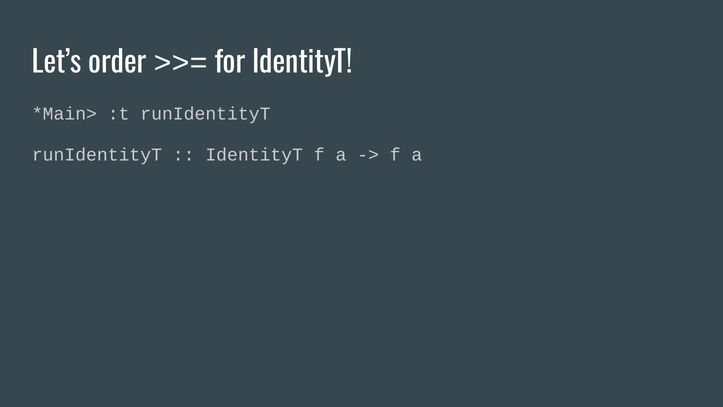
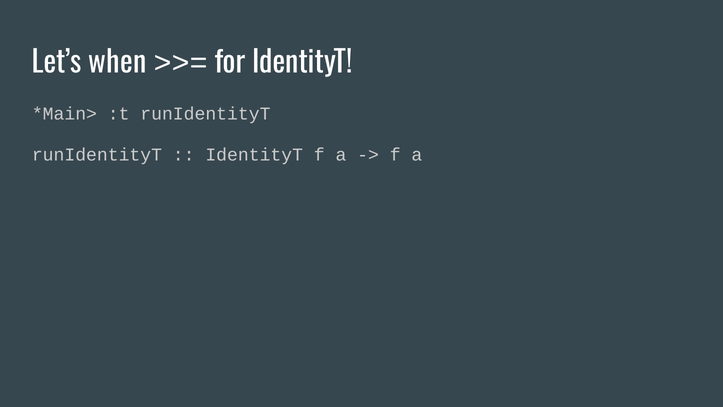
order: order -> when
